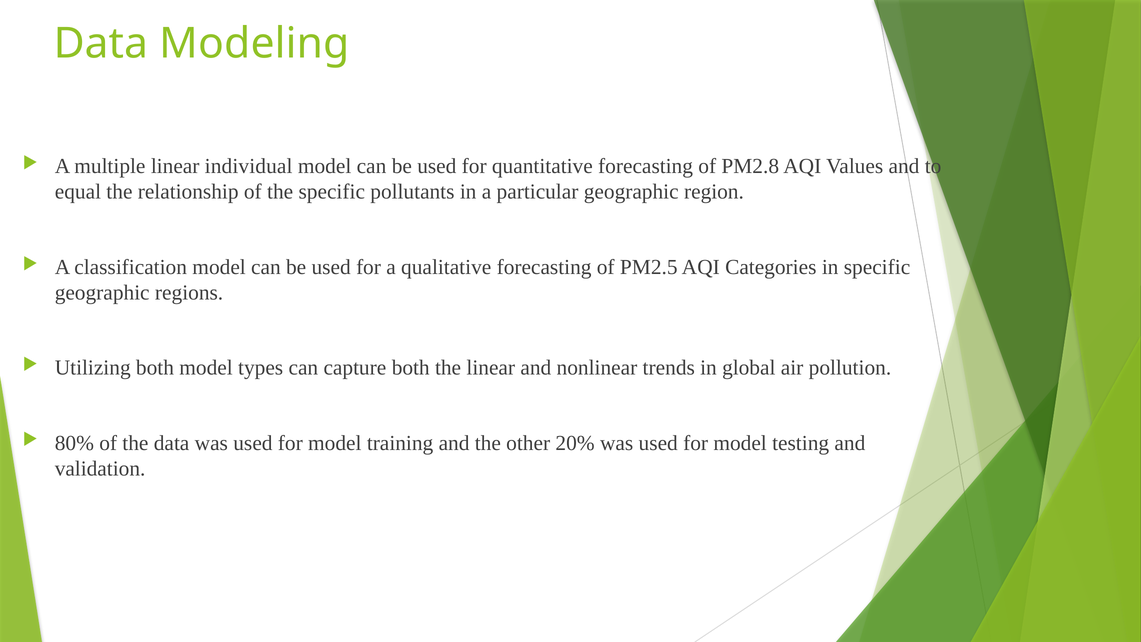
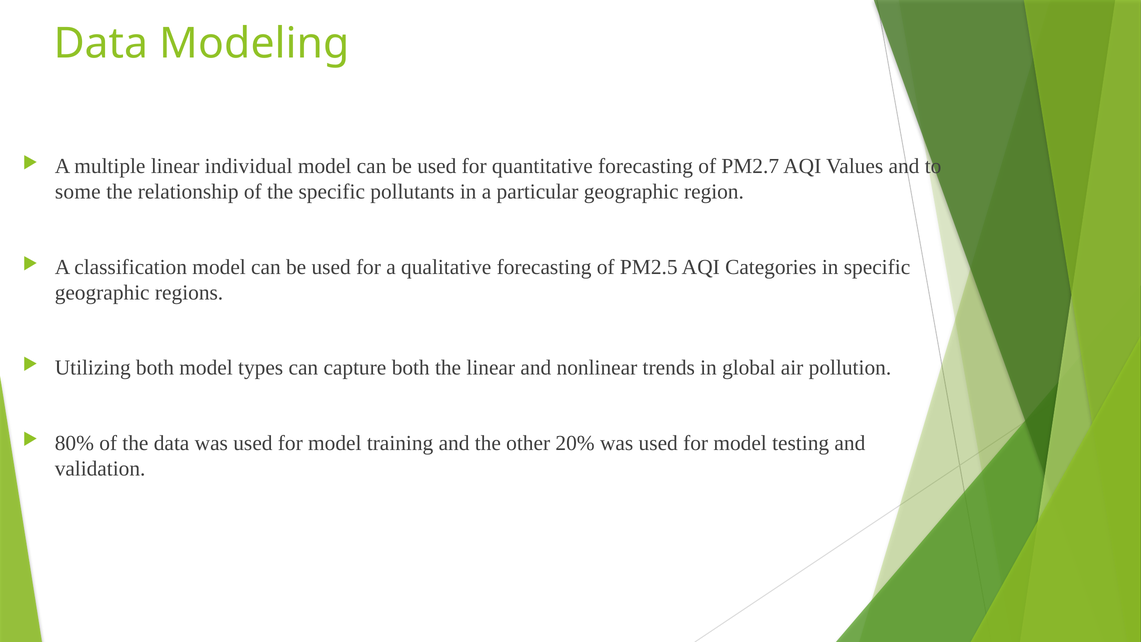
PM2.8: PM2.8 -> PM2.7
equal: equal -> some
